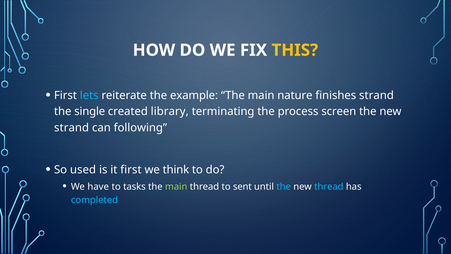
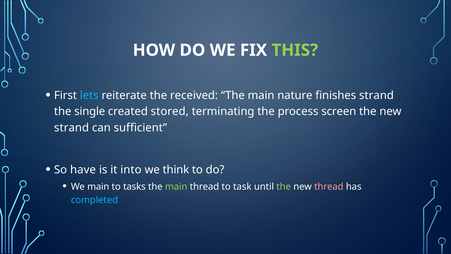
THIS colour: yellow -> light green
example: example -> received
library: library -> stored
following: following -> sufficient
used: used -> have
it first: first -> into
We have: have -> main
sent: sent -> task
the at (284, 186) colour: light blue -> light green
thread at (329, 186) colour: light blue -> pink
